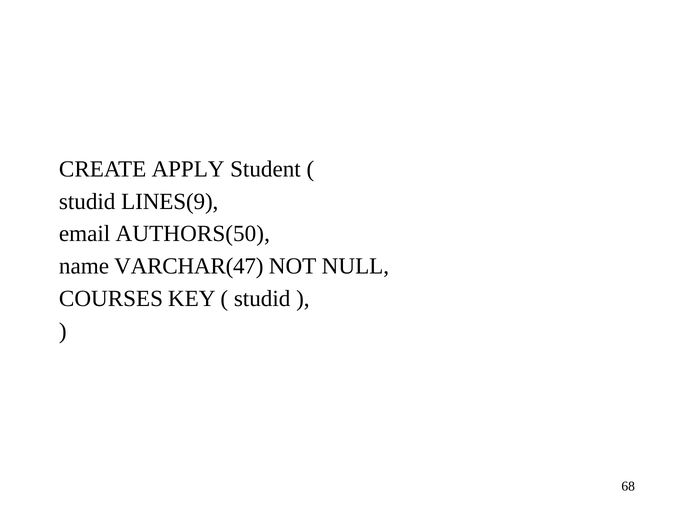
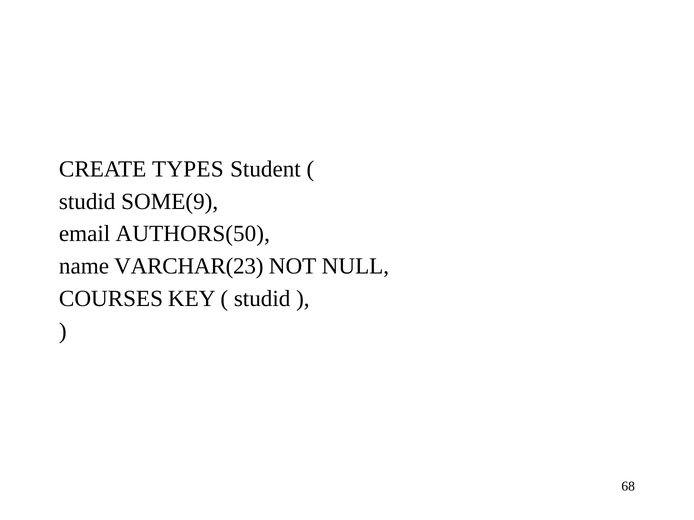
APPLY: APPLY -> TYPES
LINES(9: LINES(9 -> SOME(9
VARCHAR(47: VARCHAR(47 -> VARCHAR(23
